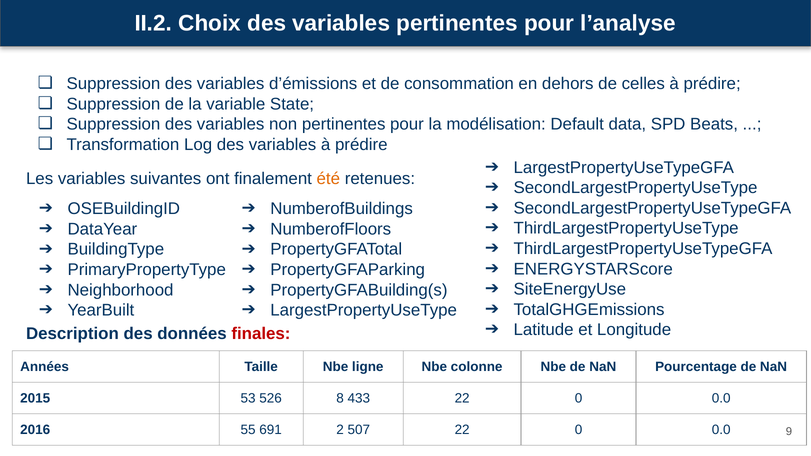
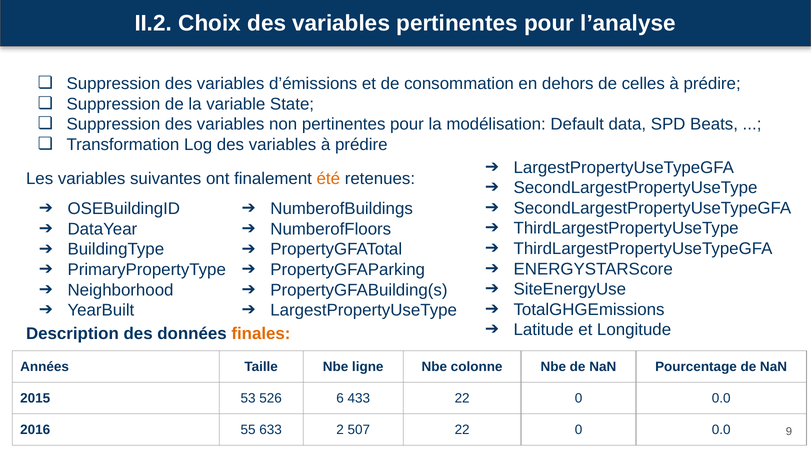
finales colour: red -> orange
8: 8 -> 6
691: 691 -> 633
